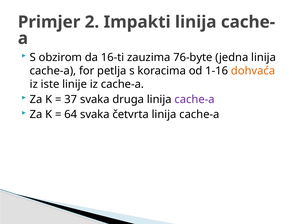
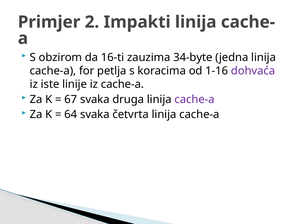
76-byte: 76-byte -> 34-byte
dohvaća colour: orange -> purple
37: 37 -> 67
